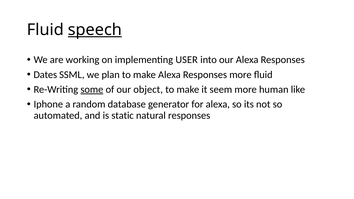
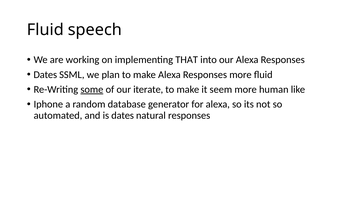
speech underline: present -> none
USER: USER -> THAT
object: object -> iterate
is static: static -> dates
